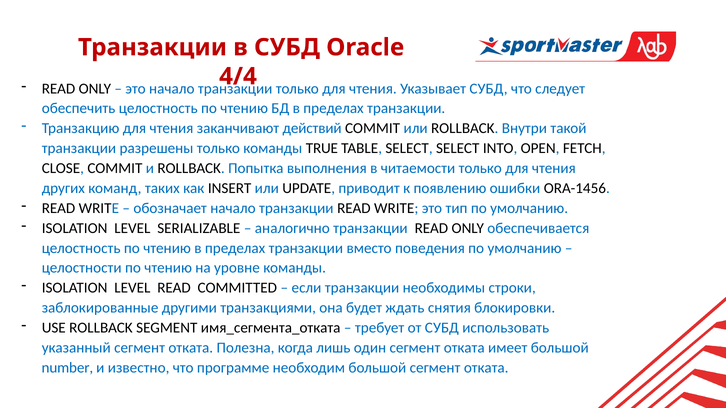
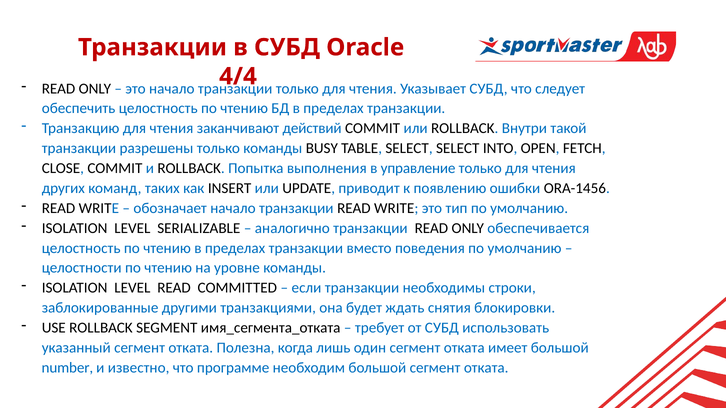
TRUE: TRUE -> BUSY
читаемости: читаемости -> управление
